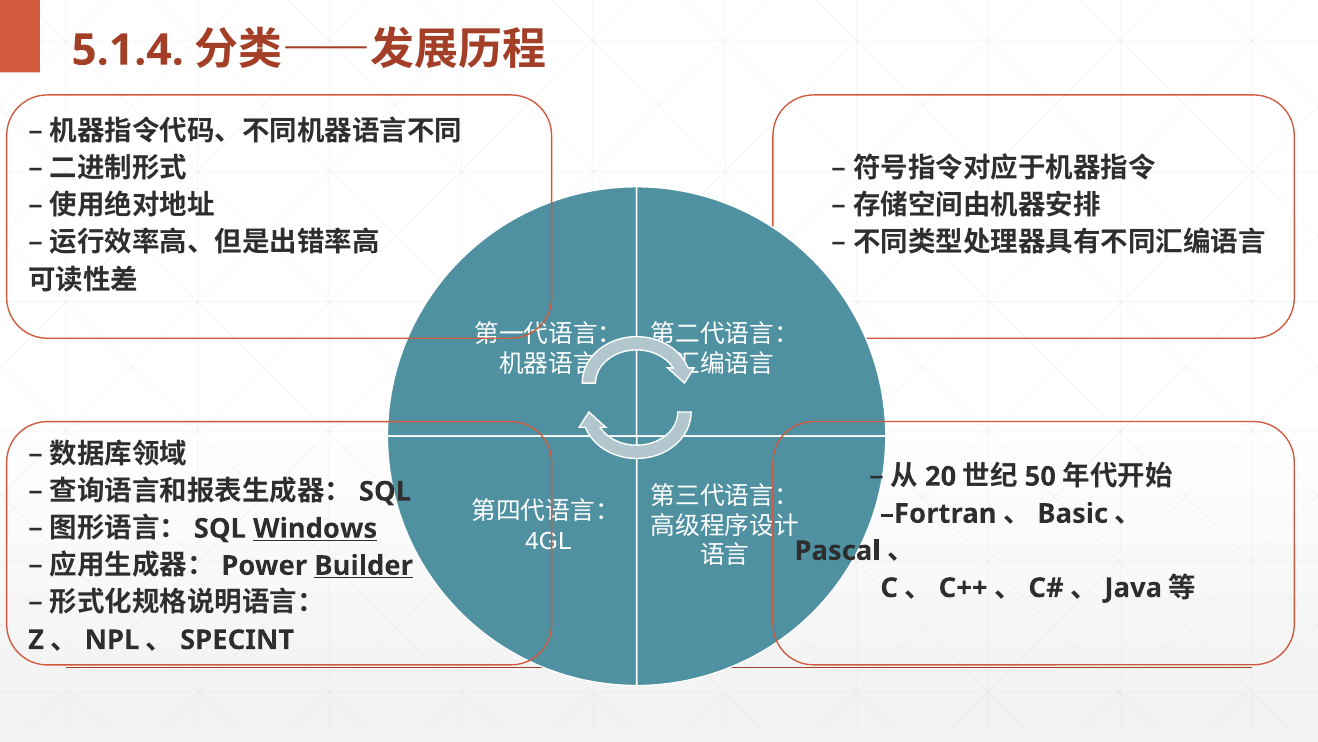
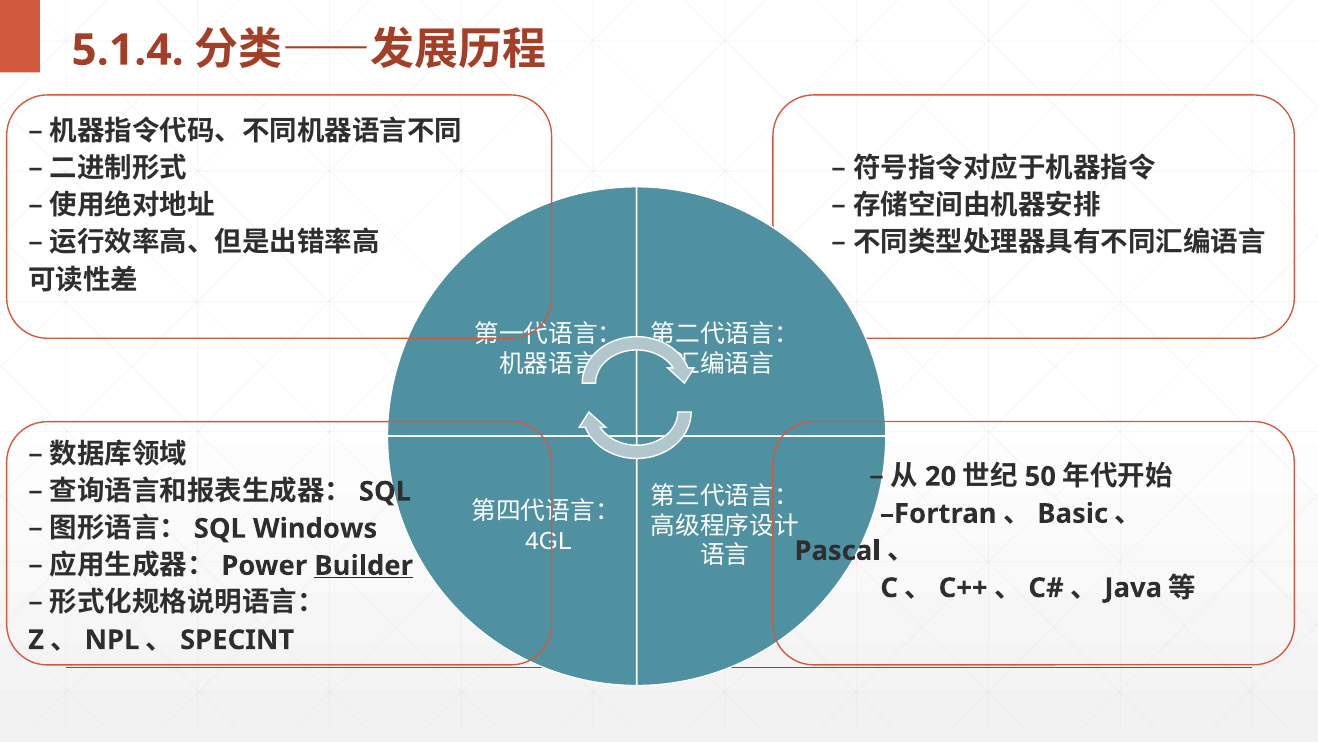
Windows underline: present -> none
